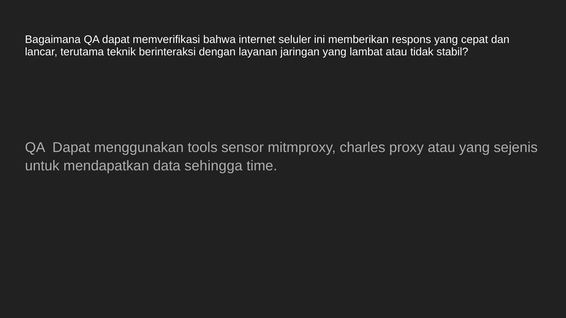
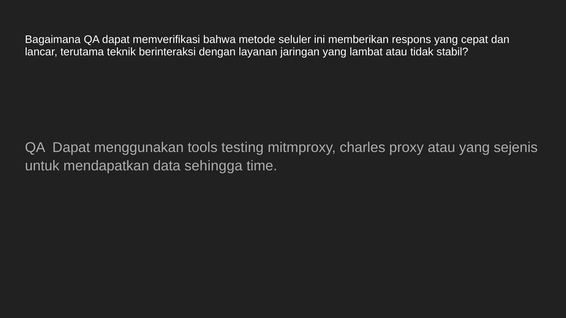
internet: internet -> metode
sensor: sensor -> testing
